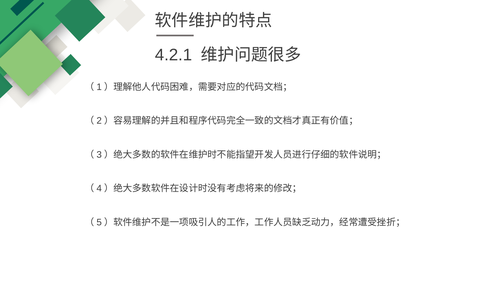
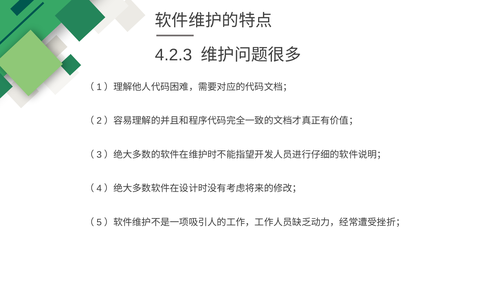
4.2.1: 4.2.1 -> 4.2.3
